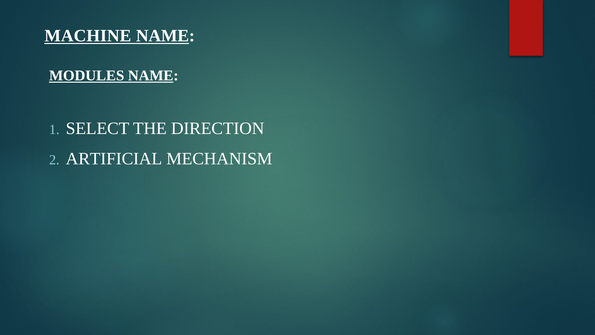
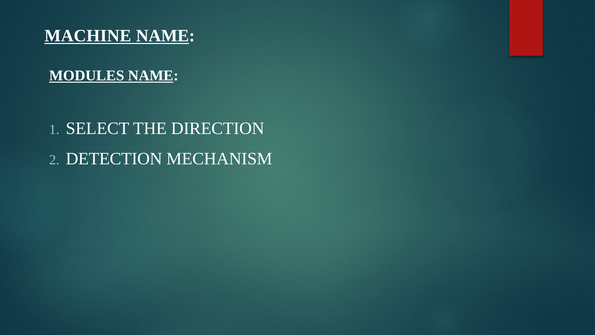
ARTIFICIAL: ARTIFICIAL -> DETECTION
